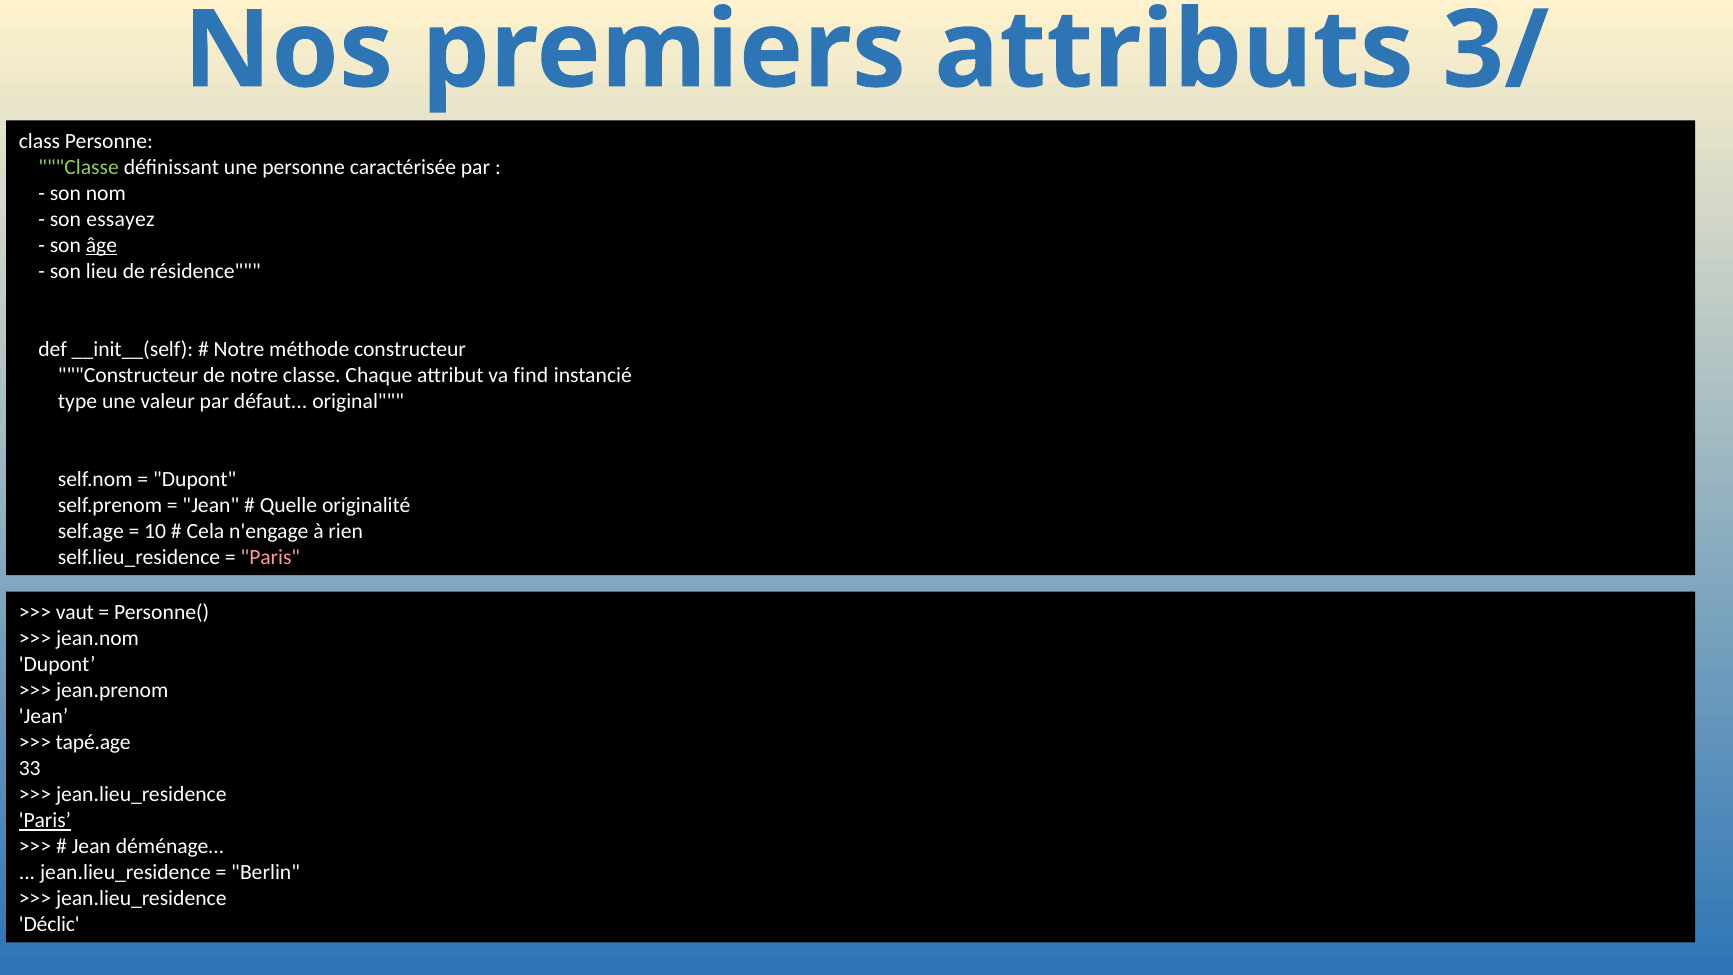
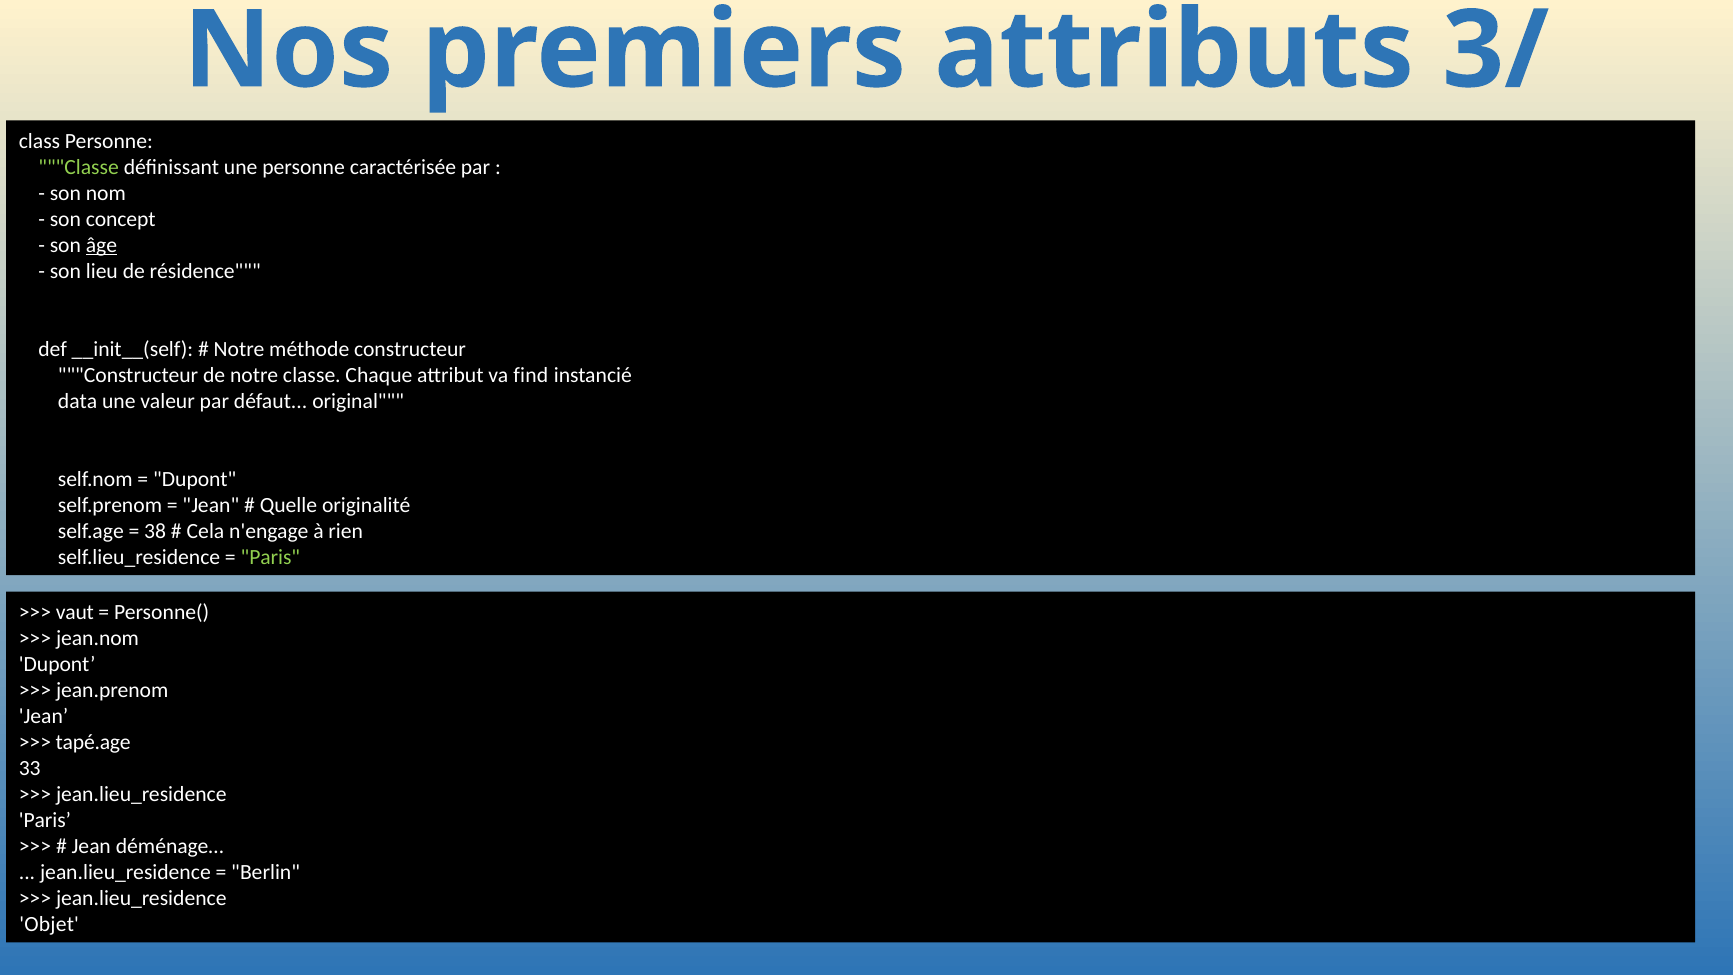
essayez: essayez -> concept
type: type -> data
10: 10 -> 38
Paris at (270, 557) colour: pink -> light green
Paris at (45, 820) underline: present -> none
Déclic: Déclic -> Objet
